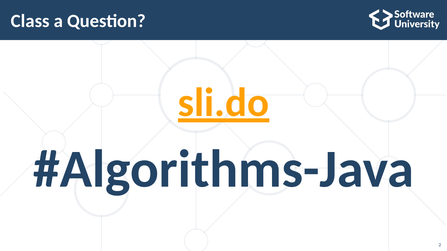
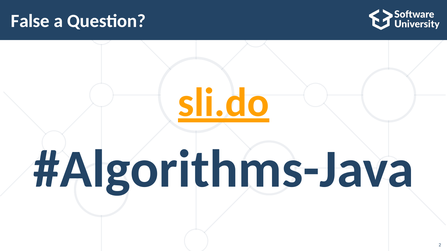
Class: Class -> False
